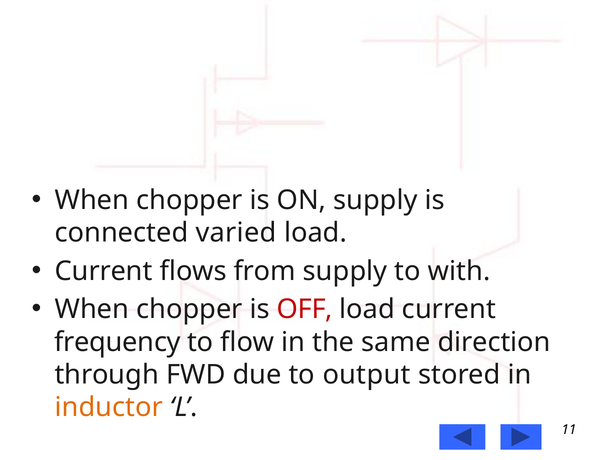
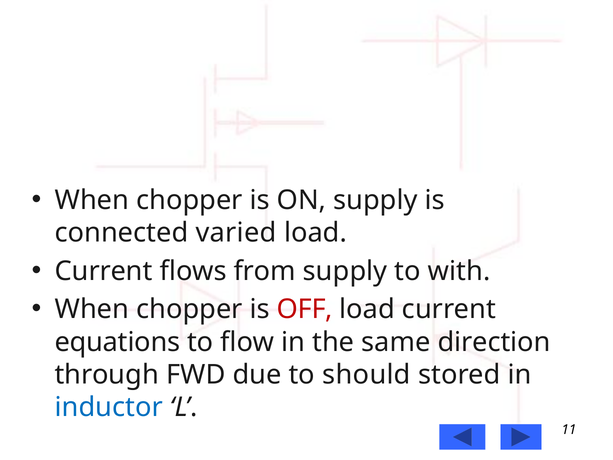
frequency: frequency -> equations
output: output -> should
inductor colour: orange -> blue
